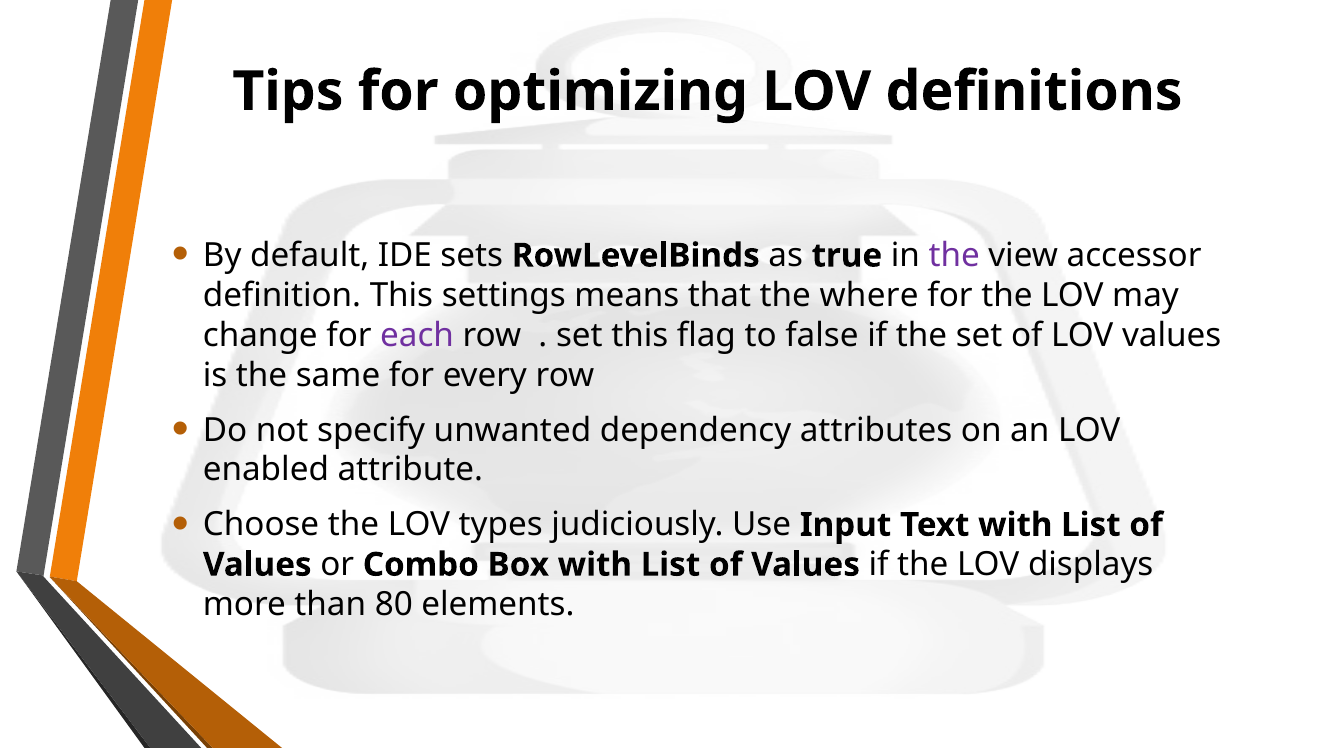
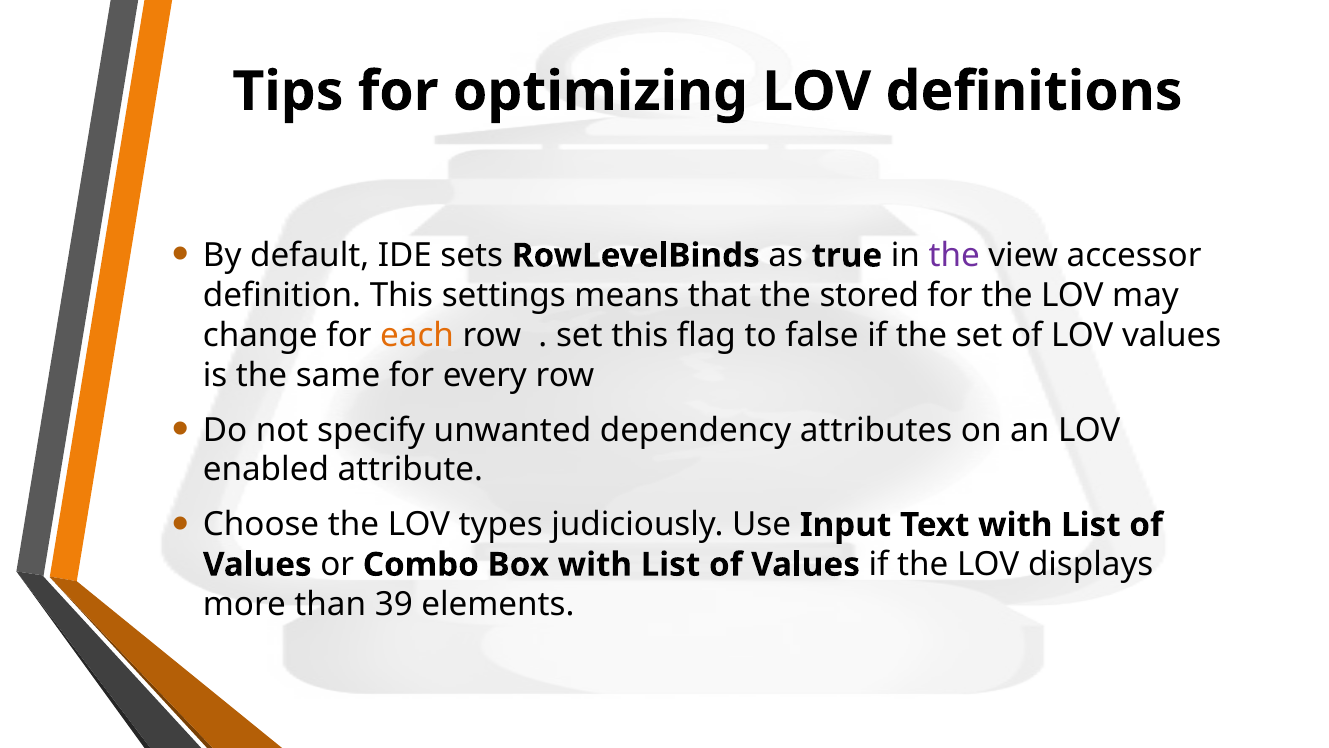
where: where -> stored
each colour: purple -> orange
80: 80 -> 39
